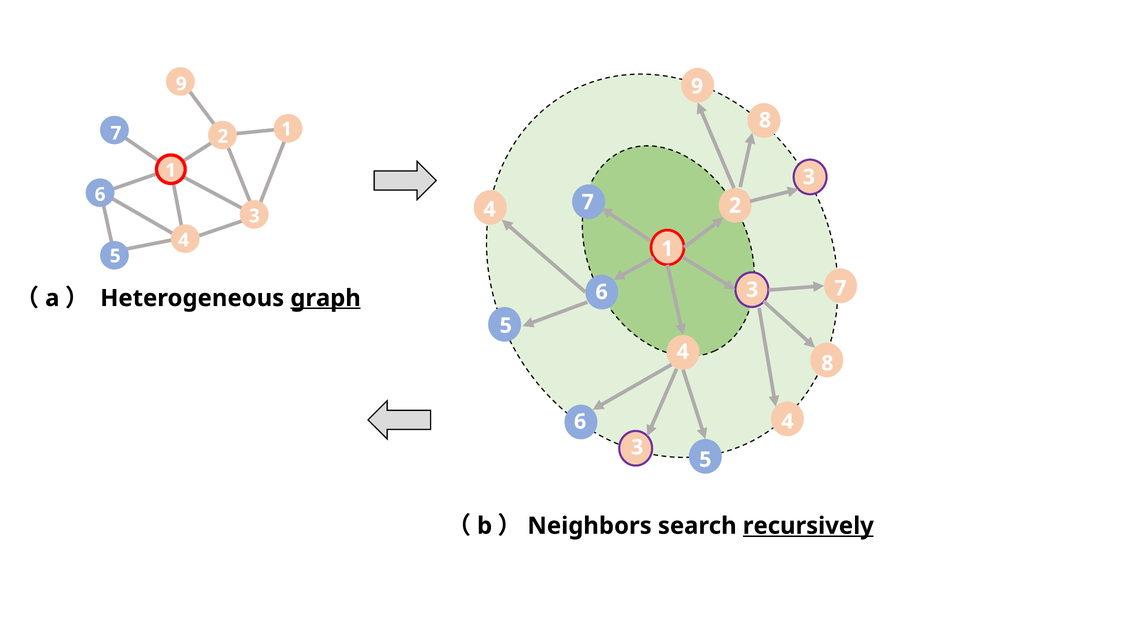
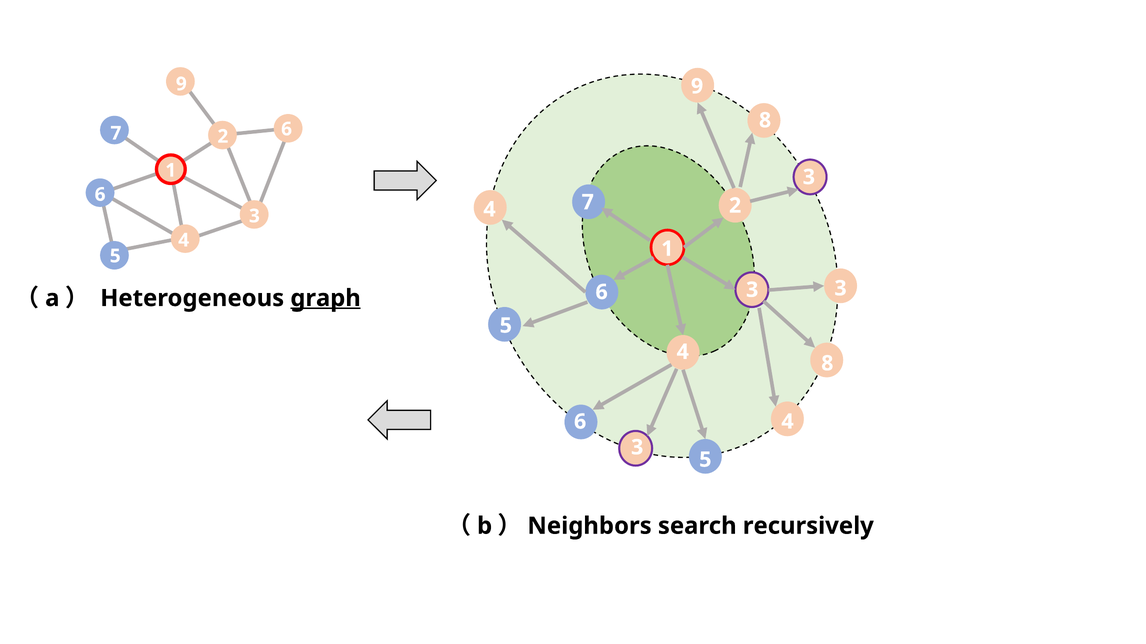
1 at (287, 129): 1 -> 6
3 7: 7 -> 3
recursively underline: present -> none
